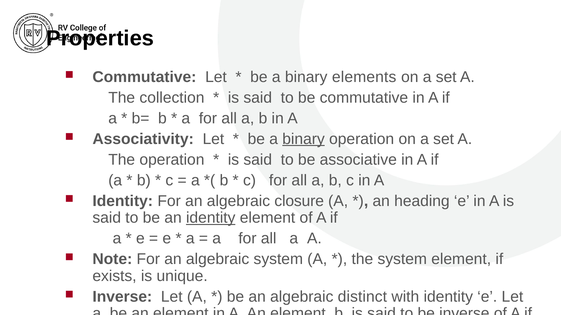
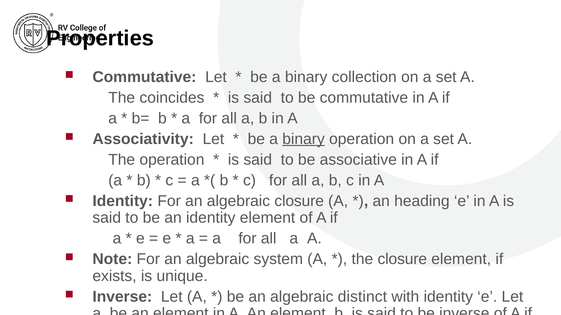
elements: elements -> collection
collection: collection -> coincides
identity at (211, 218) underline: present -> none
the system: system -> closure
